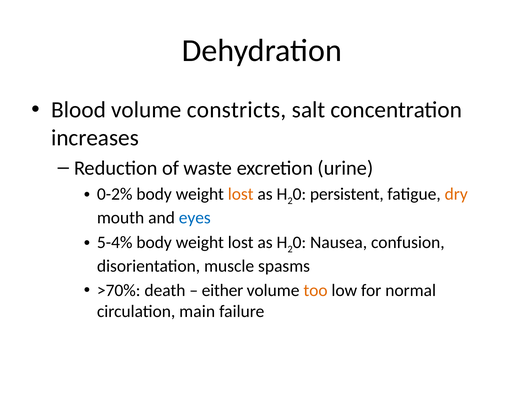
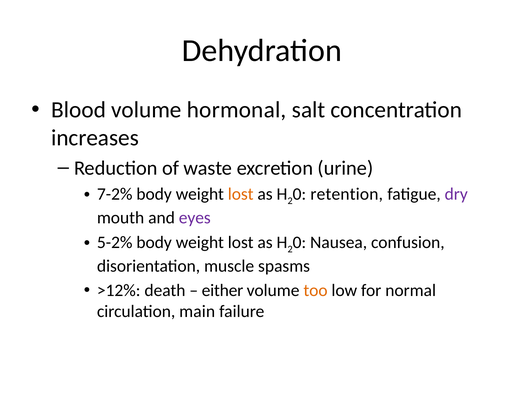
constricts: constricts -> hormonal
0-2%: 0-2% -> 7-2%
persistent: persistent -> retention
dry colour: orange -> purple
eyes colour: blue -> purple
5-4%: 5-4% -> 5-2%
>70%: >70% -> >12%
